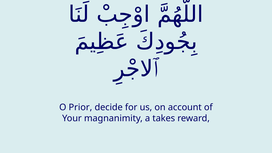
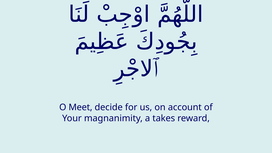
Prior: Prior -> Meet
